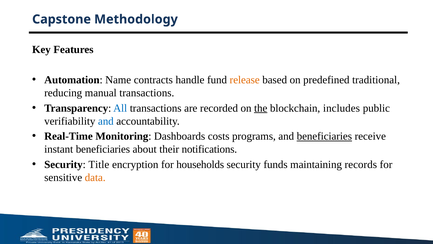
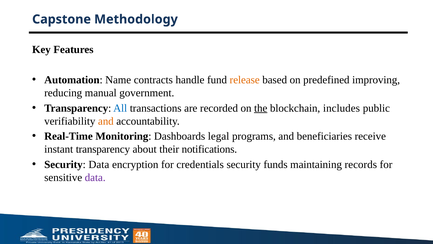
traditional: traditional -> improving
manual transactions: transactions -> government
and at (106, 121) colour: blue -> orange
costs: costs -> legal
beneficiaries at (324, 136) underline: present -> none
instant beneficiaries: beneficiaries -> transparency
Security Title: Title -> Data
households: households -> credentials
data at (95, 177) colour: orange -> purple
